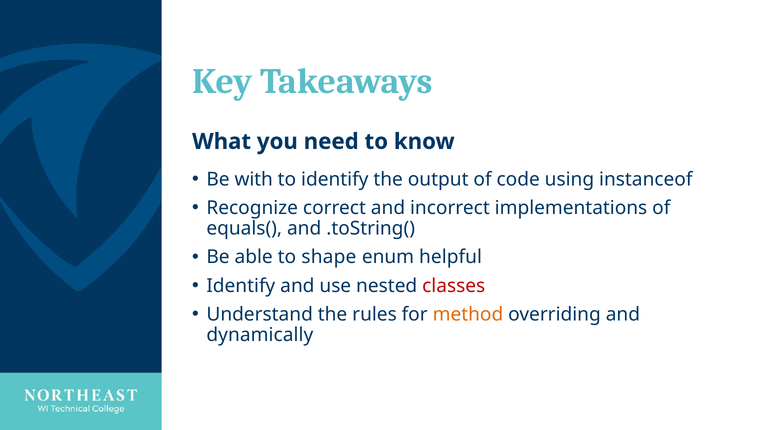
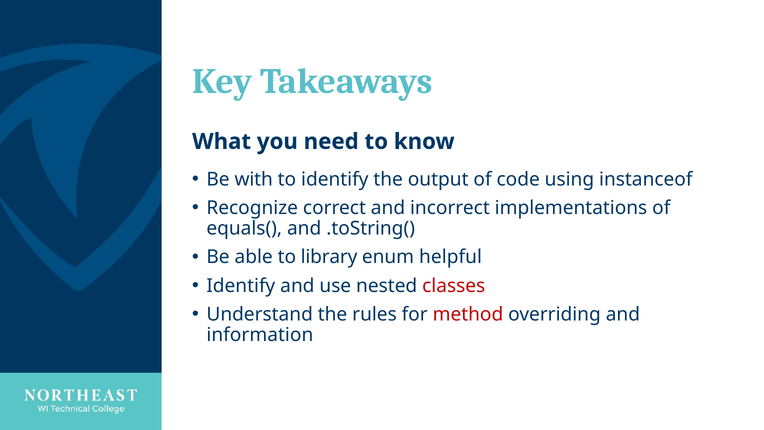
shape: shape -> library
method colour: orange -> red
dynamically: dynamically -> information
